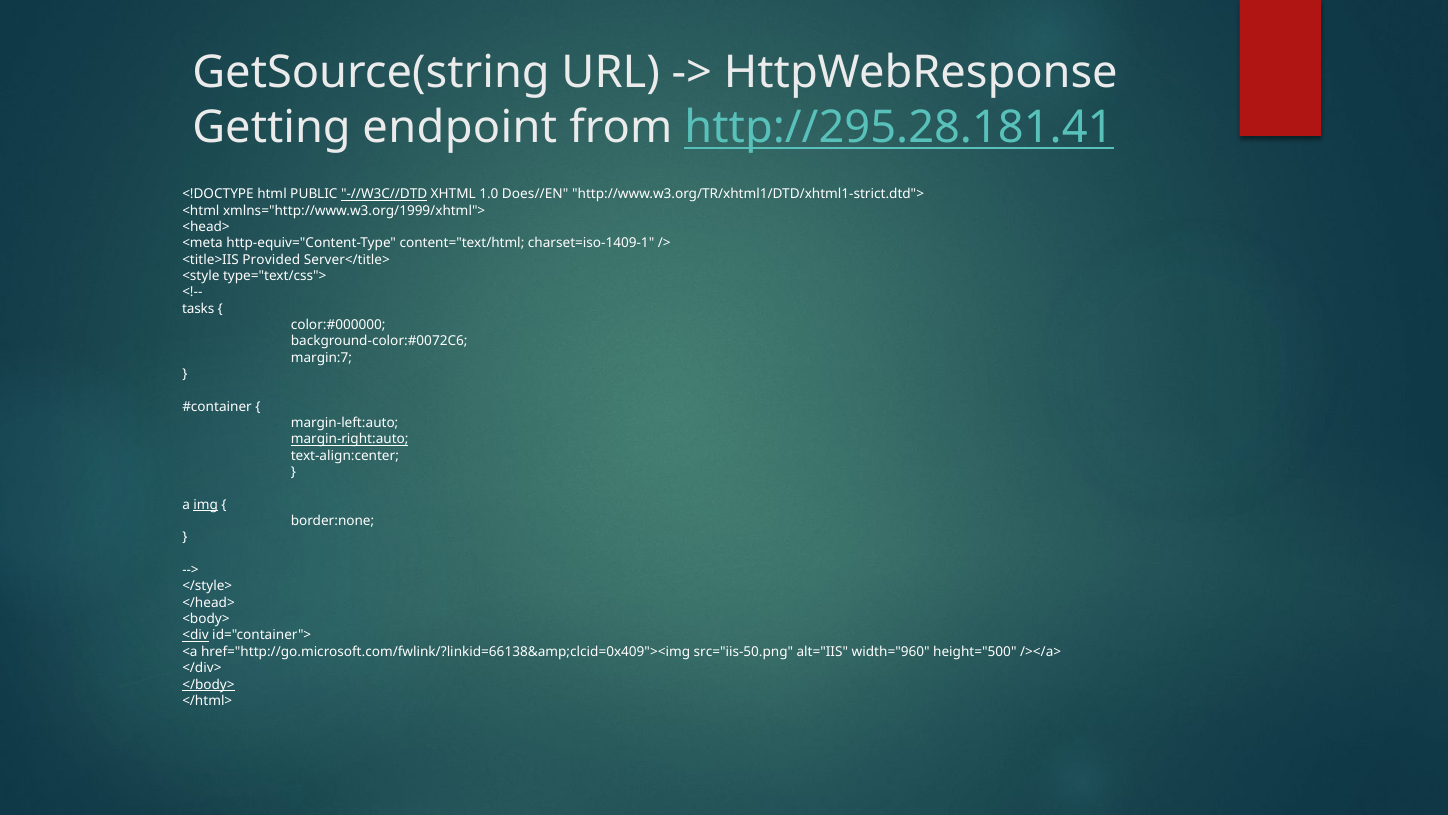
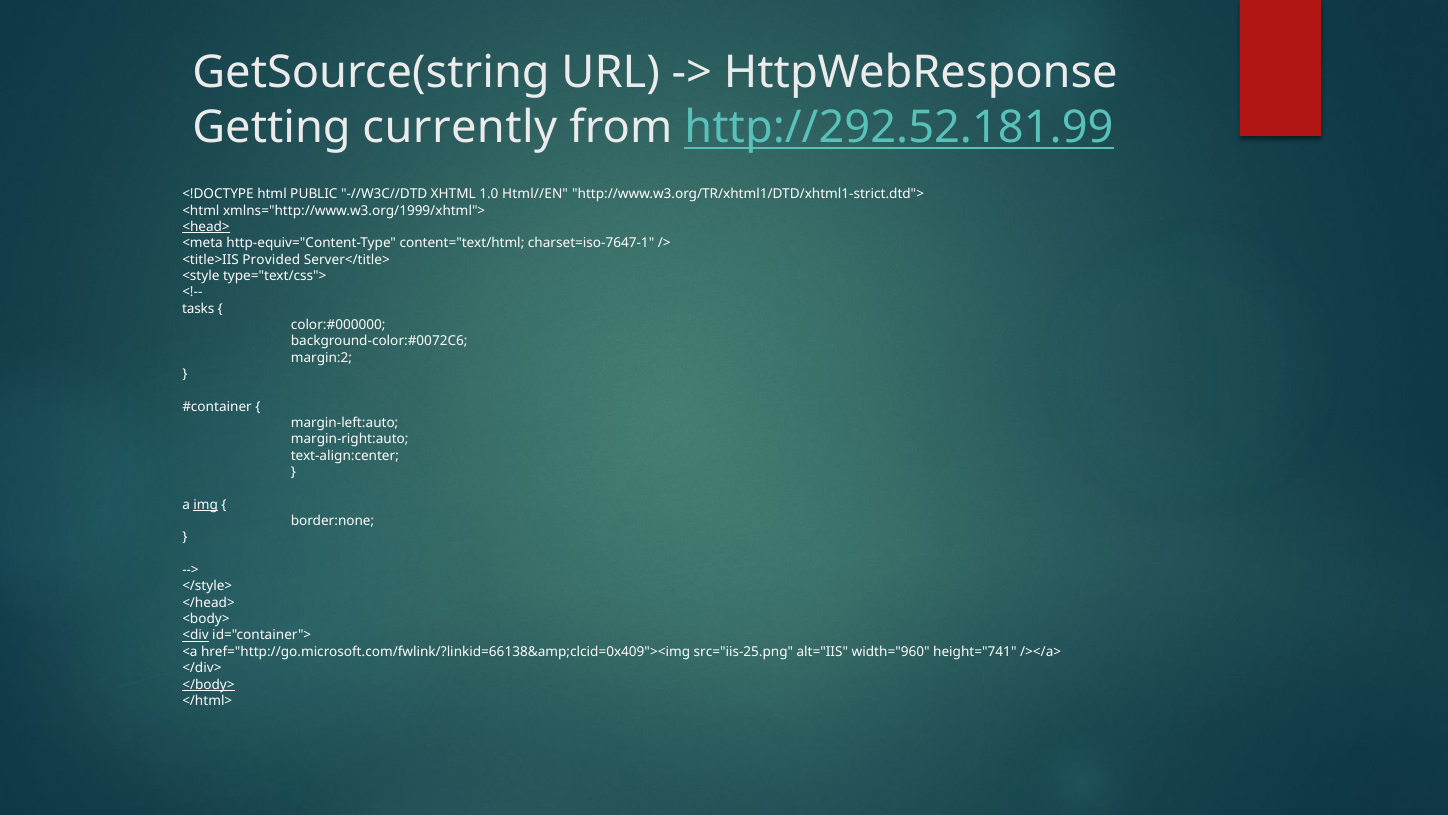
endpoint: endpoint -> currently
http://295.28.181.41: http://295.28.181.41 -> http://292.52.181.99
-//W3C//DTD underline: present -> none
Does//EN: Does//EN -> Html//EN
<head> underline: none -> present
charset=iso-1409-1: charset=iso-1409-1 -> charset=iso-7647-1
margin:7: margin:7 -> margin:2
margin-right:auto underline: present -> none
src="iis-50.png: src="iis-50.png -> src="iis-25.png
height="500: height="500 -> height="741
